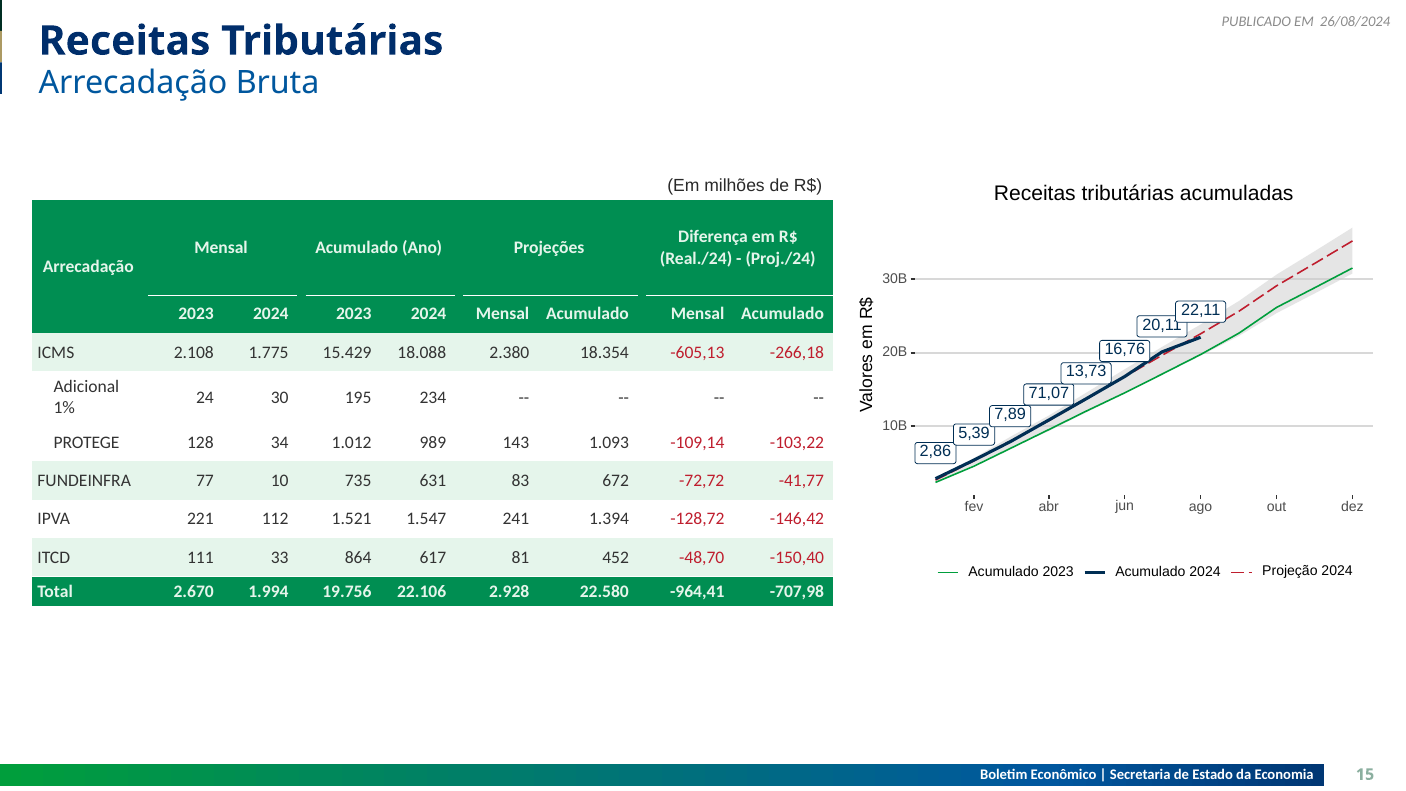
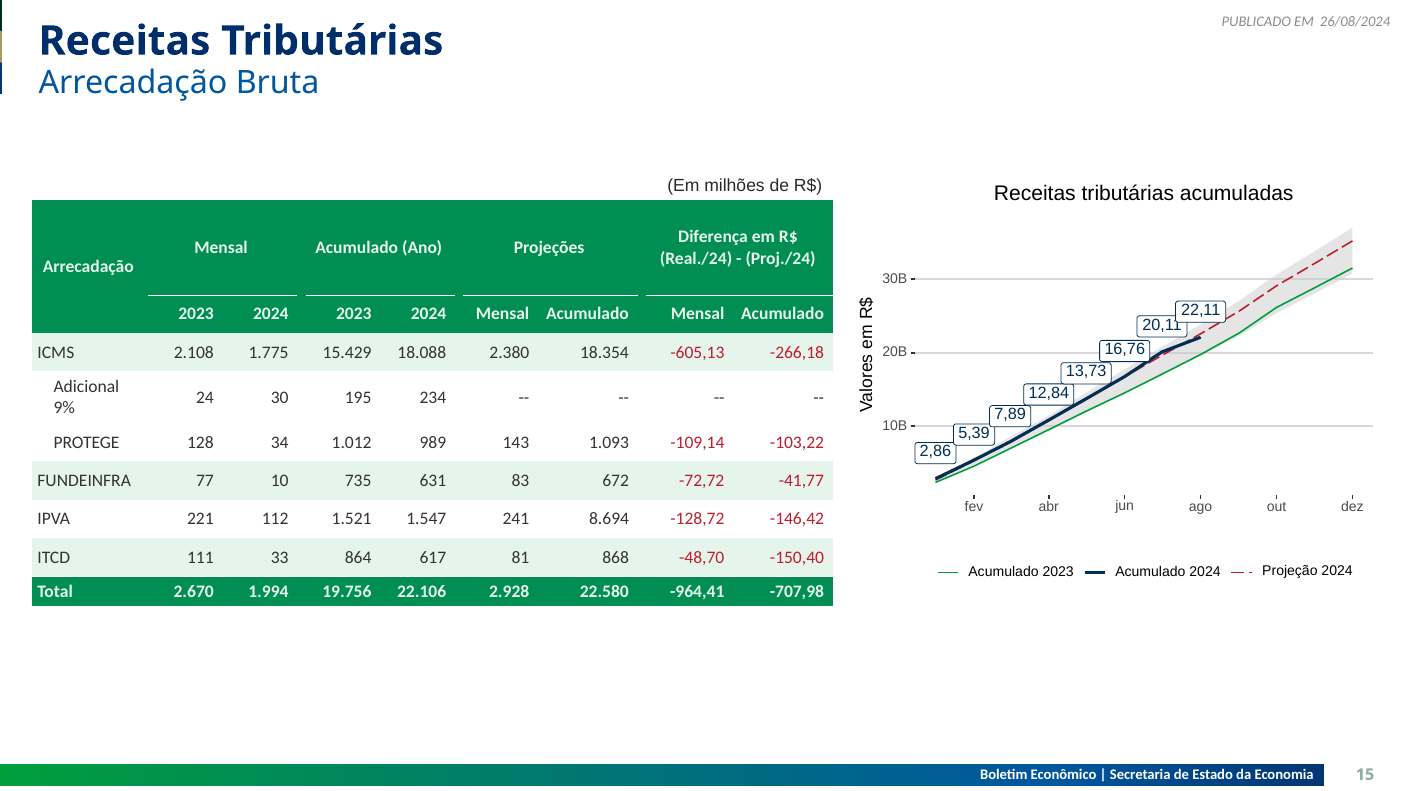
71,07: 71,07 -> 12,84
1%: 1% -> 9%
1.394: 1.394 -> 8.694
452: 452 -> 868
